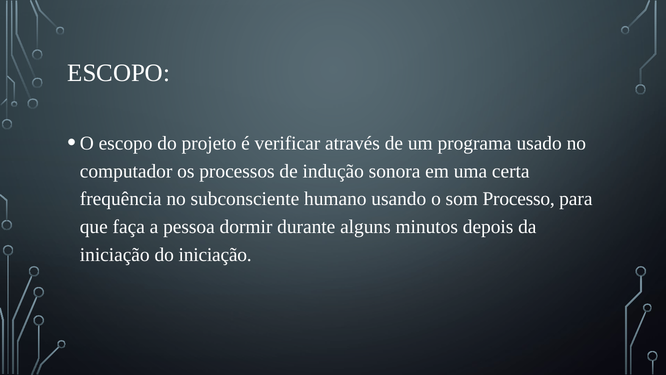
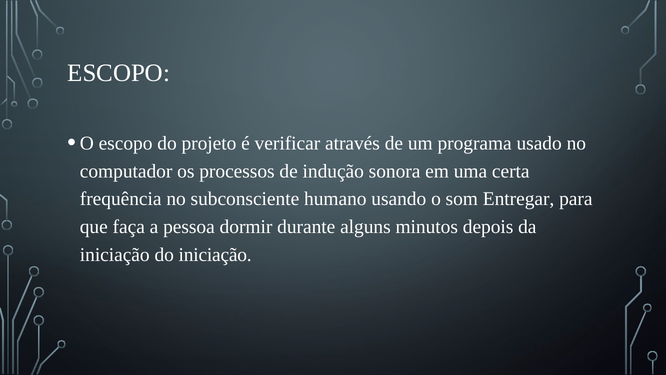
Processo: Processo -> Entregar
